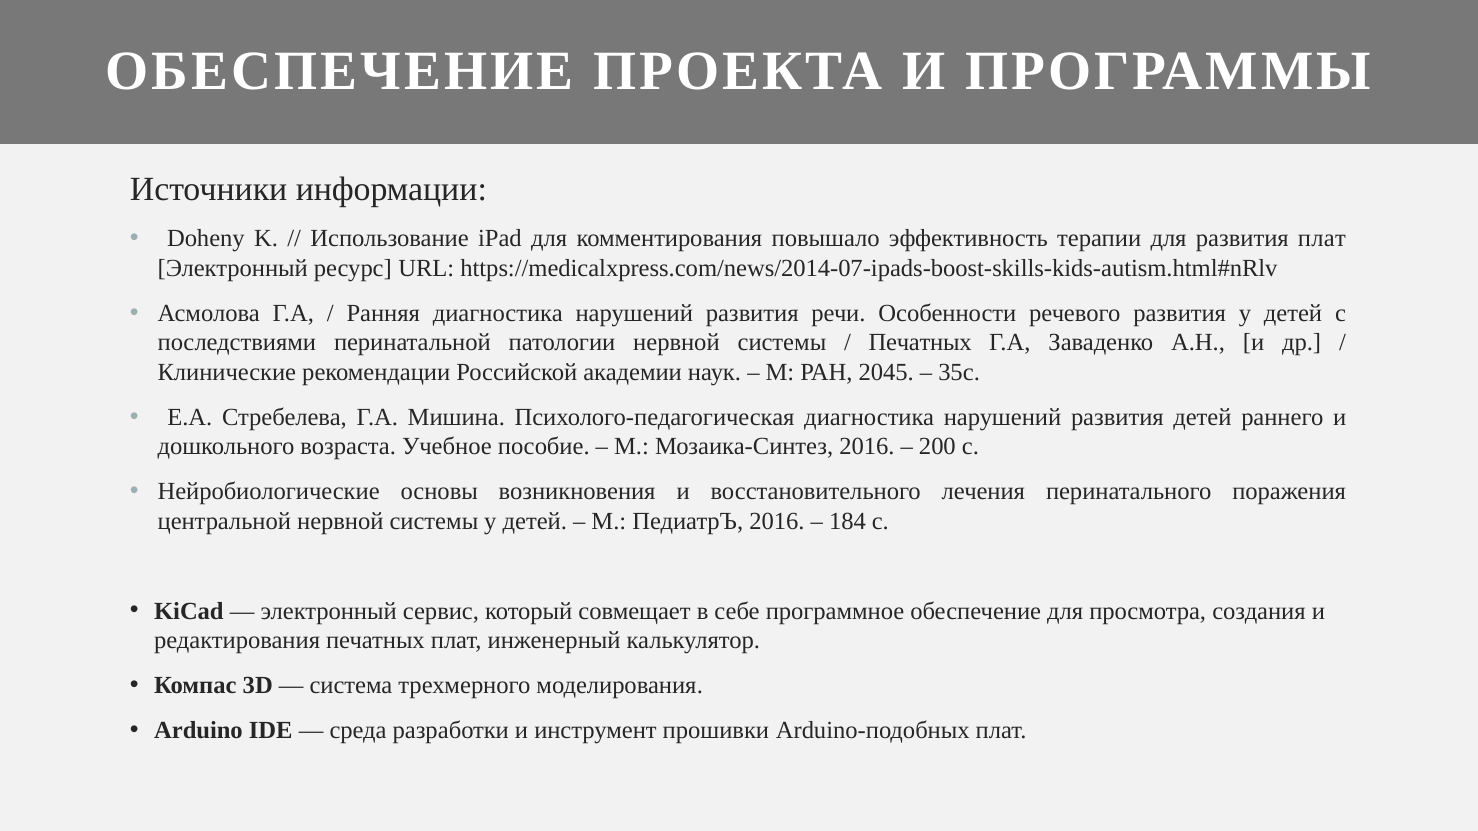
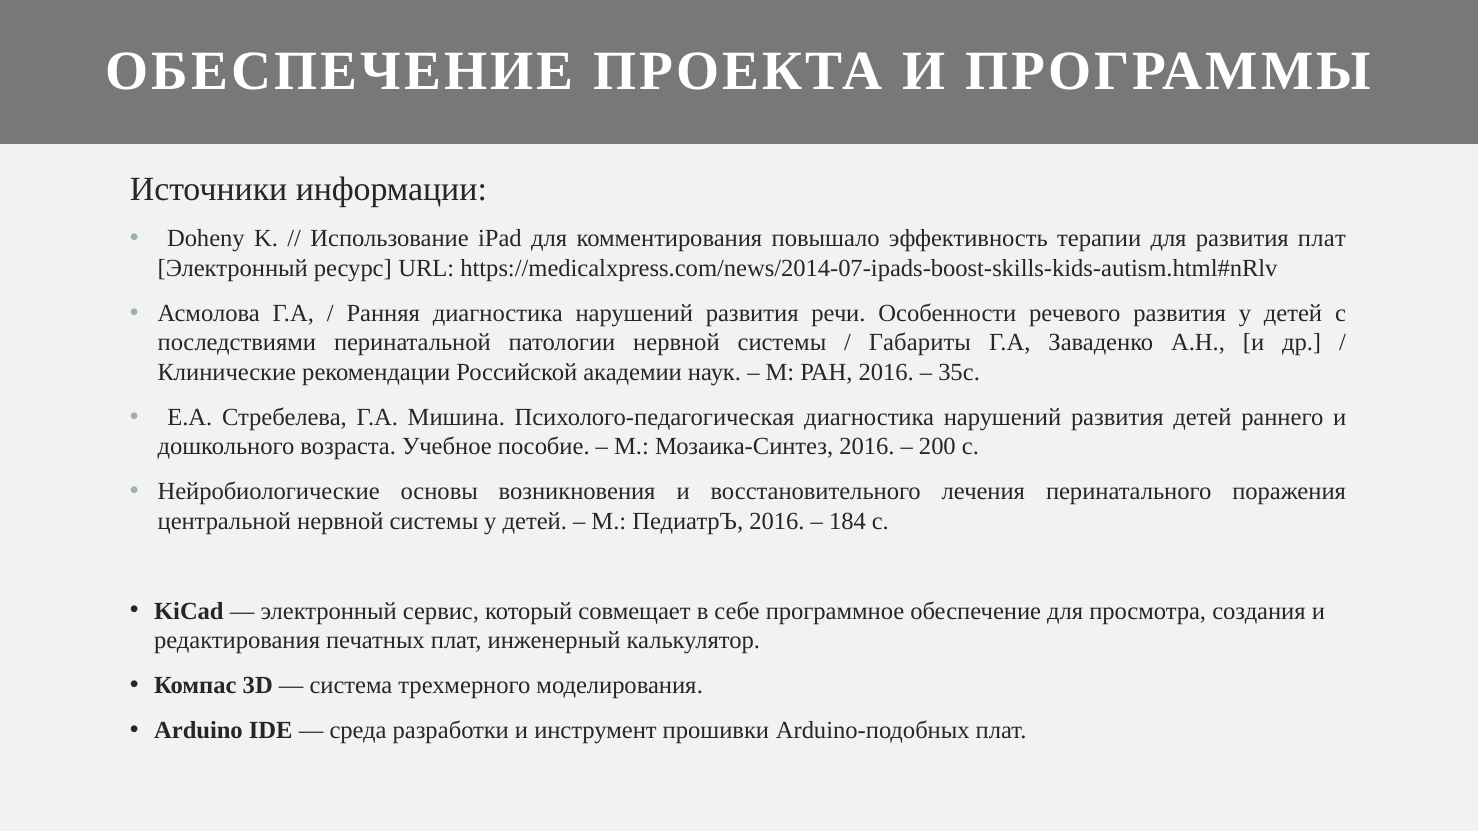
Печатных at (920, 343): Печатных -> Габариты
РАН 2045: 2045 -> 2016
